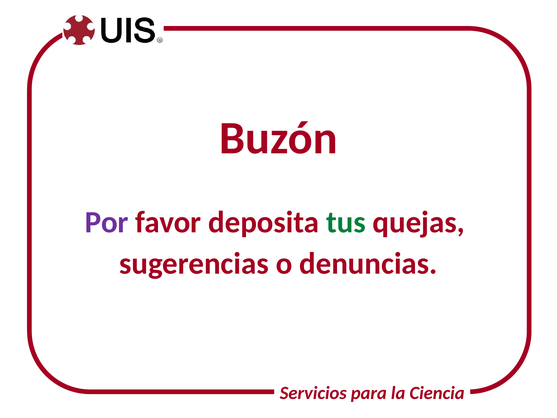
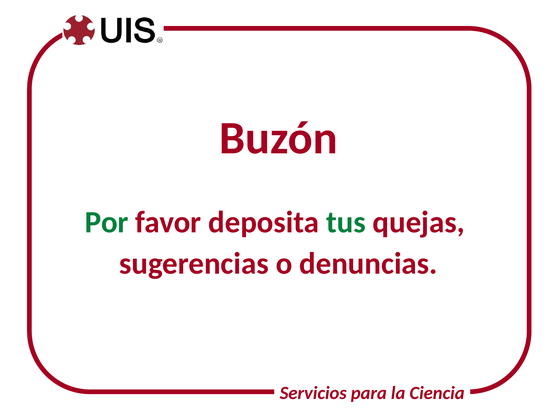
Por colour: purple -> green
